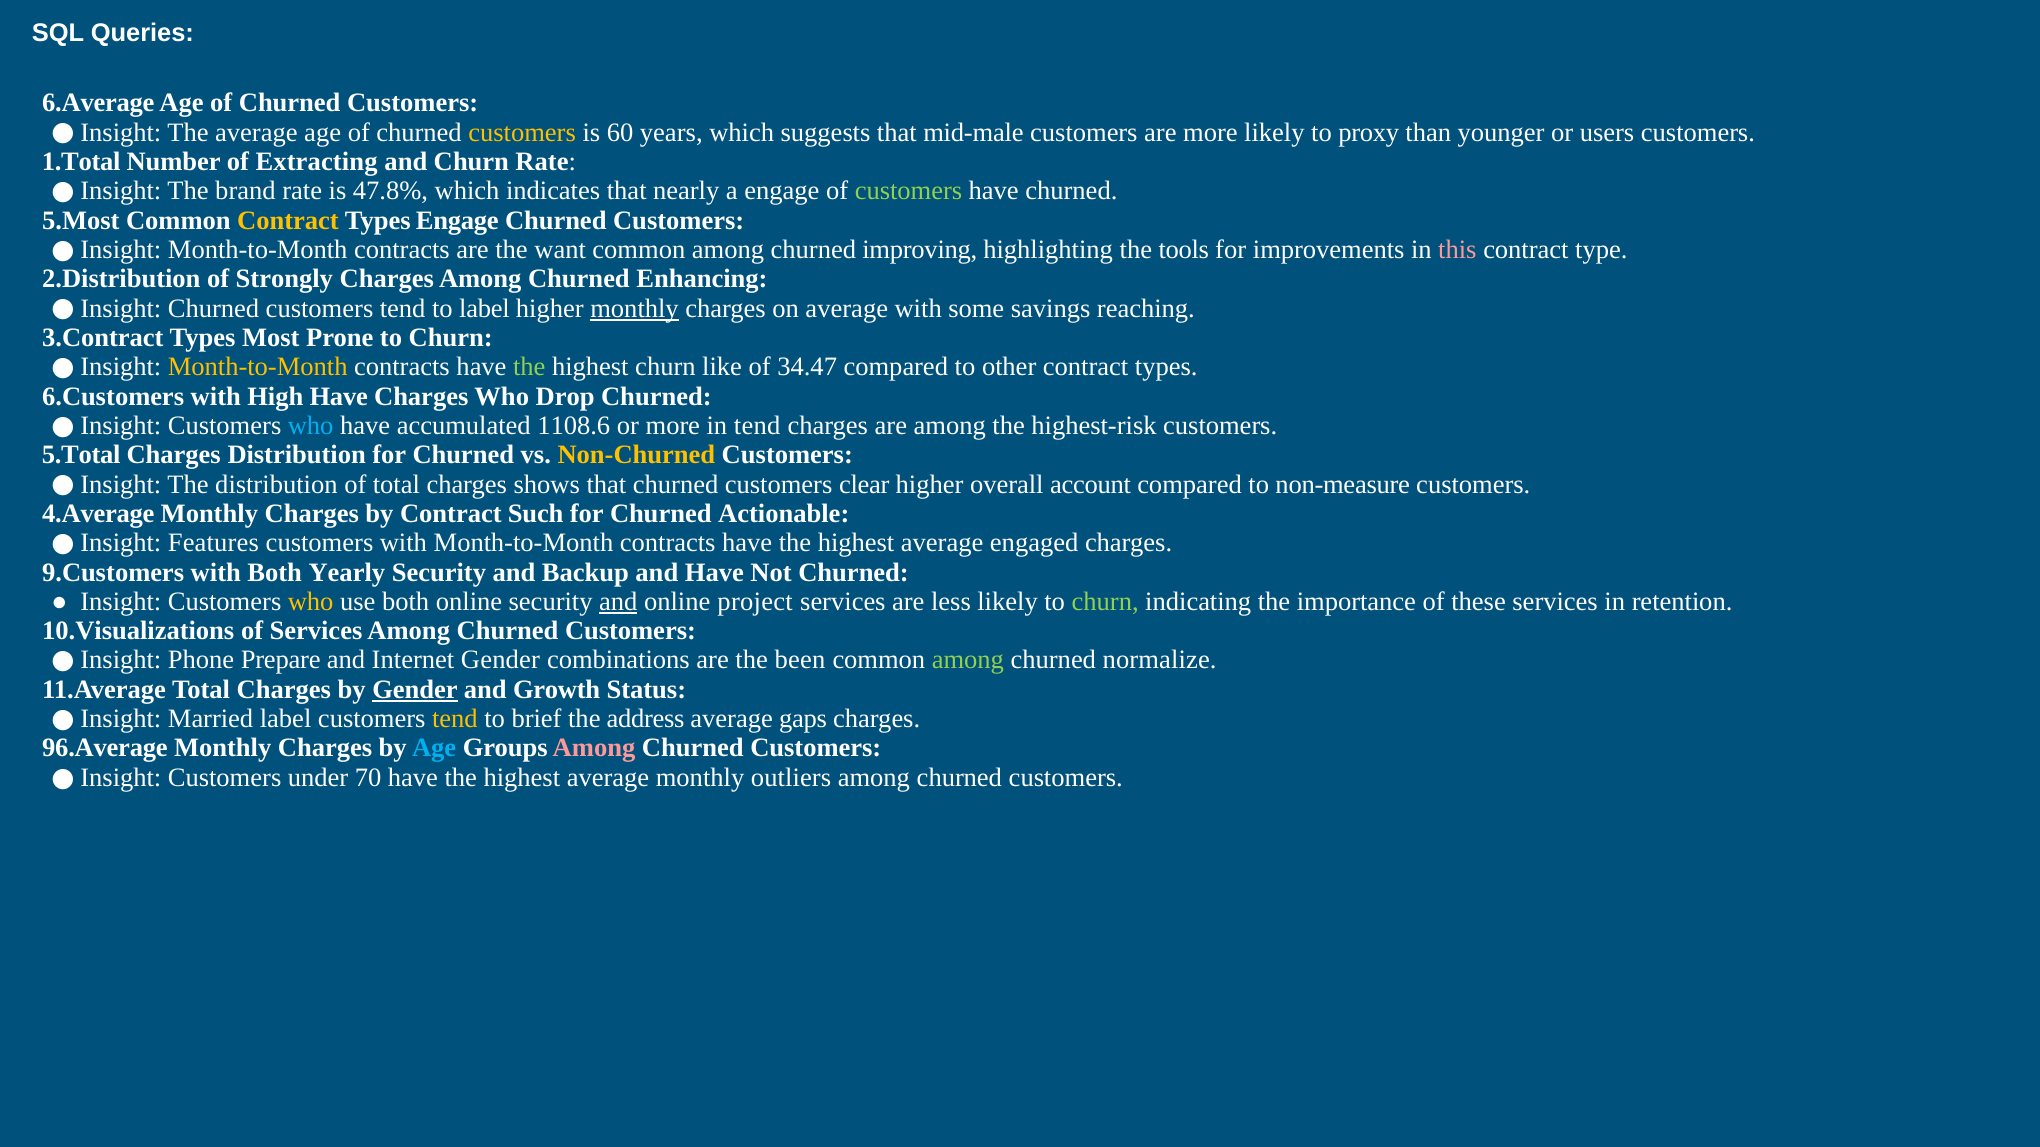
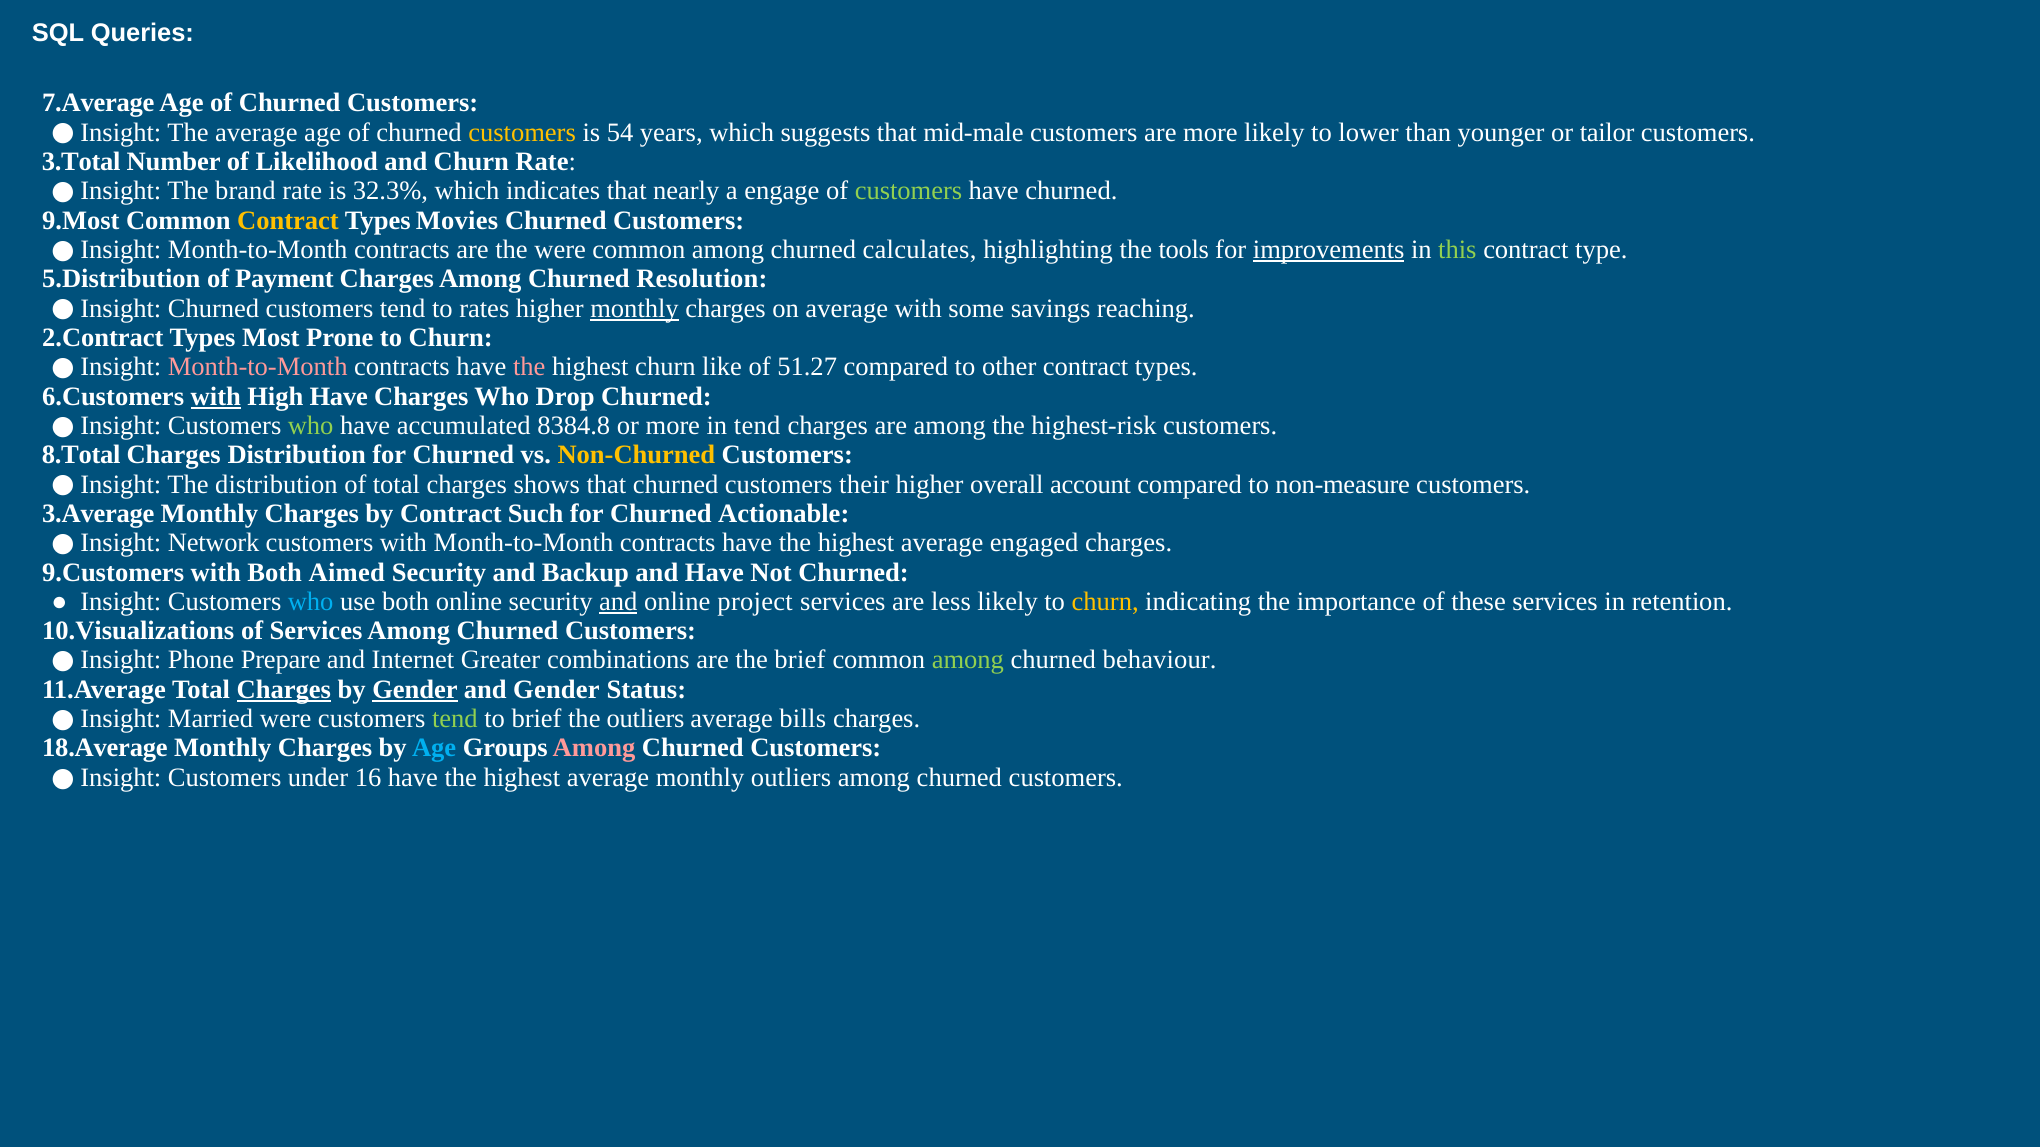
6.Average: 6.Average -> 7.Average
60: 60 -> 54
proxy: proxy -> lower
users: users -> tailor
1.Total: 1.Total -> 3.Total
Extracting: Extracting -> Likelihood
47.8%: 47.8% -> 32.3%
5.Most: 5.Most -> 9.Most
Types Engage: Engage -> Movies
the want: want -> were
improving: improving -> calculates
improvements underline: none -> present
this colour: pink -> light green
2.Distribution: 2.Distribution -> 5.Distribution
Strongly: Strongly -> Payment
Enhancing: Enhancing -> Resolution
to label: label -> rates
3.Contract: 3.Contract -> 2.Contract
Month-to-Month at (258, 367) colour: yellow -> pink
the at (529, 367) colour: light green -> pink
34.47: 34.47 -> 51.27
with at (216, 396) underline: none -> present
who at (311, 426) colour: light blue -> light green
1108.6: 1108.6 -> 8384.8
5.Total: 5.Total -> 8.Total
clear: clear -> their
4.Average: 4.Average -> 3.Average
Features: Features -> Network
Yearly: Yearly -> Aimed
who at (311, 602) colour: yellow -> light blue
churn at (1105, 602) colour: light green -> yellow
Internet Gender: Gender -> Greater
the been: been -> brief
normalize: normalize -> behaviour
Charges at (284, 690) underline: none -> present
and Growth: Growth -> Gender
Married label: label -> were
tend at (455, 719) colour: yellow -> light green
the address: address -> outliers
gaps: gaps -> bills
96.Average: 96.Average -> 18.Average
70: 70 -> 16
